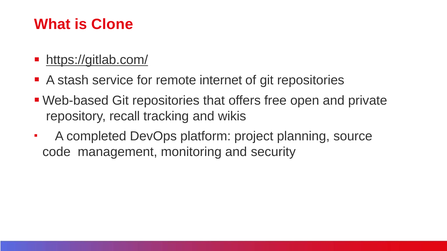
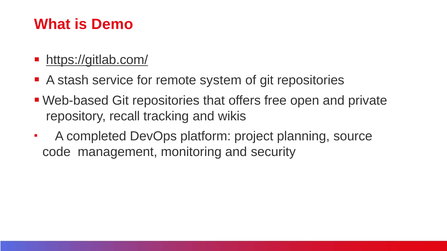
Clone: Clone -> Demo
internet: internet -> system
